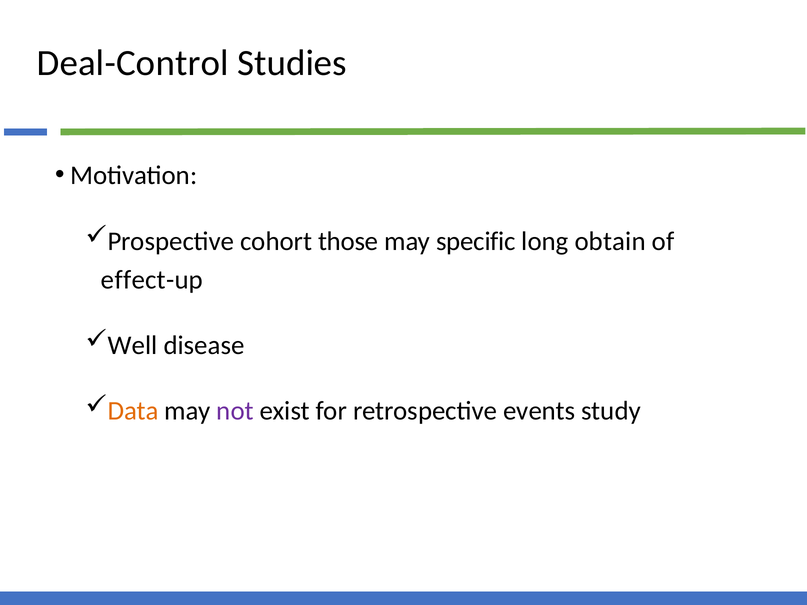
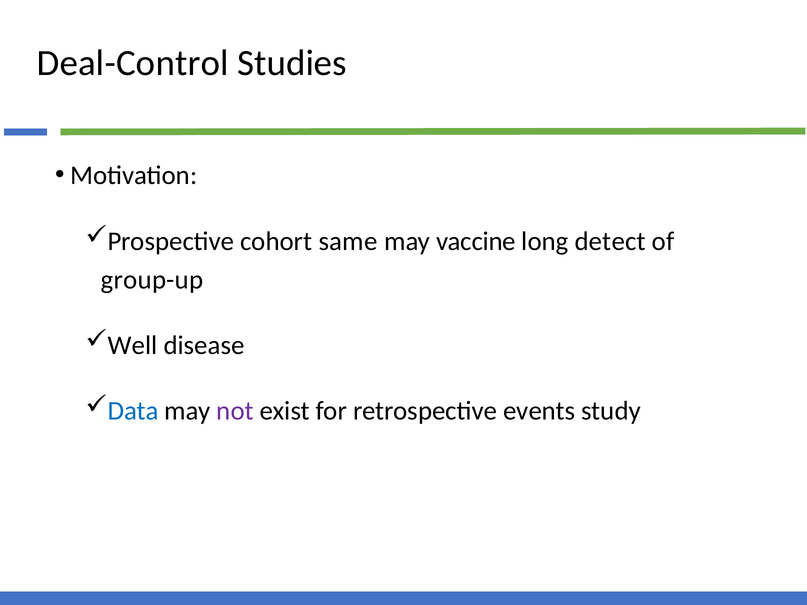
those: those -> same
specific: specific -> vaccine
obtain: obtain -> detect
effect-up: effect-up -> group-up
Data colour: orange -> blue
